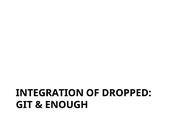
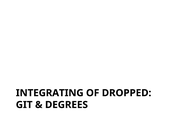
INTEGRATION: INTEGRATION -> INTEGRATING
ENOUGH: ENOUGH -> DEGREES
